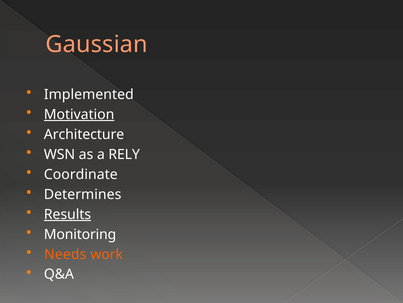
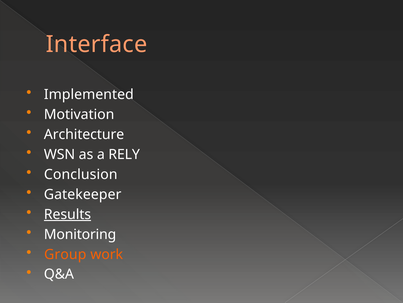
Gaussian: Gaussian -> Interface
Motivation underline: present -> none
Coordinate: Coordinate -> Conclusion
Determines: Determines -> Gatekeeper
Needs: Needs -> Group
